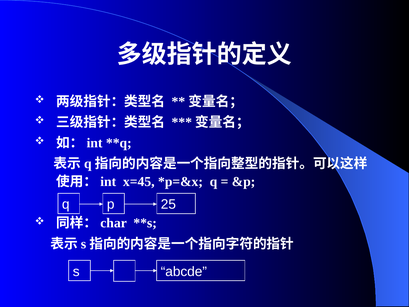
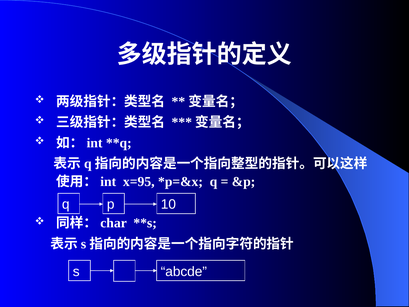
x=45: x=45 -> x=95
25: 25 -> 10
